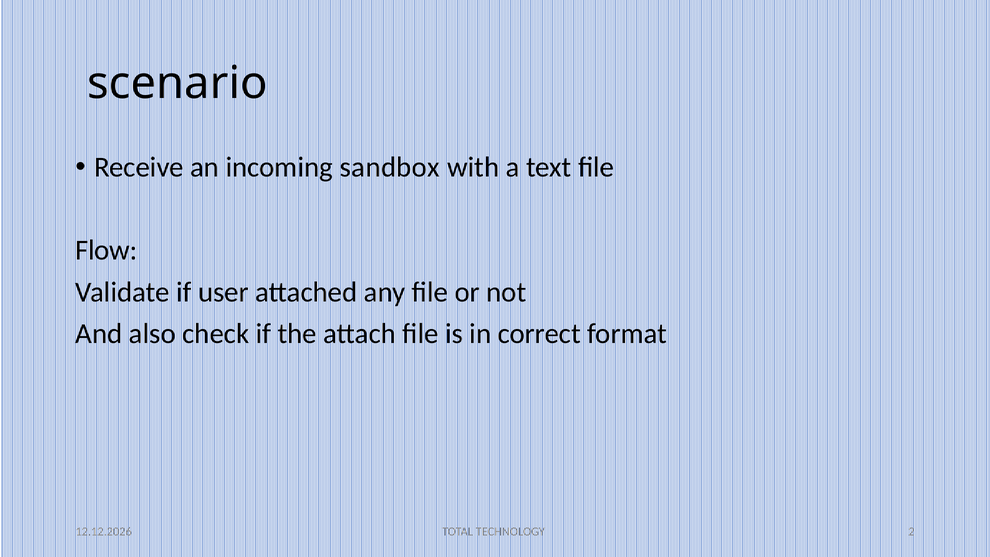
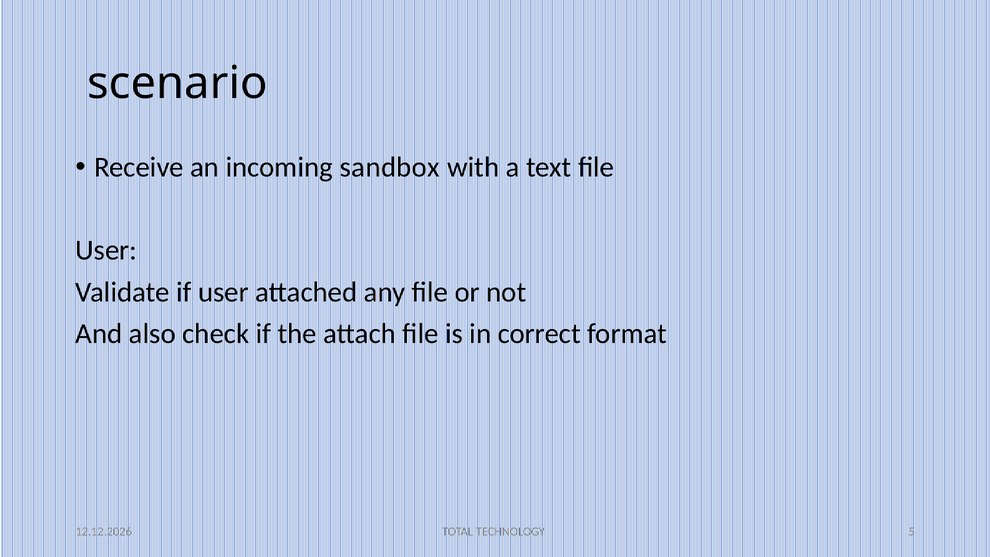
Flow at (106, 250): Flow -> User
2: 2 -> 5
